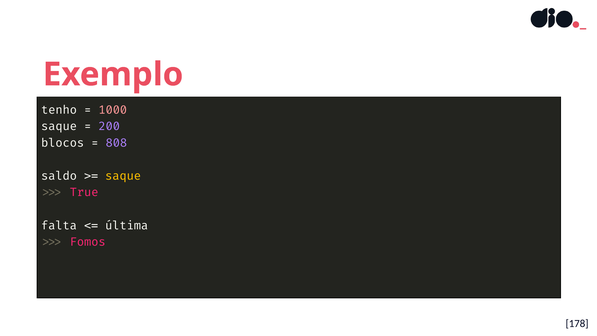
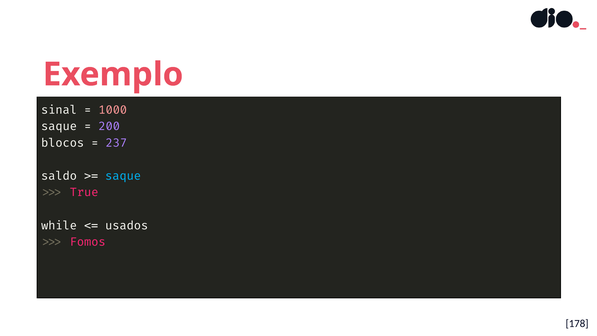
tenho: tenho -> sinal
808: 808 -> 237
saque at (123, 176) colour: yellow -> light blue
falta: falta -> while
última: última -> usados
